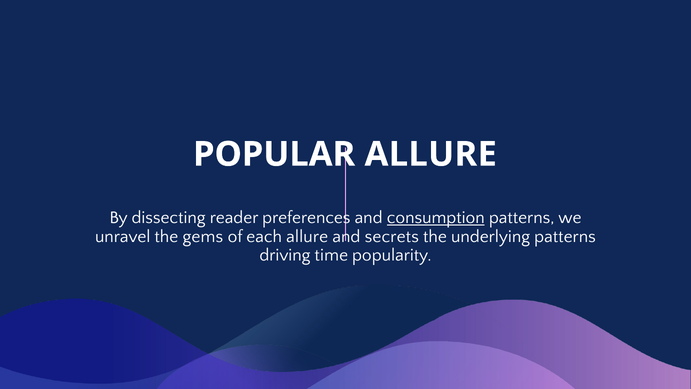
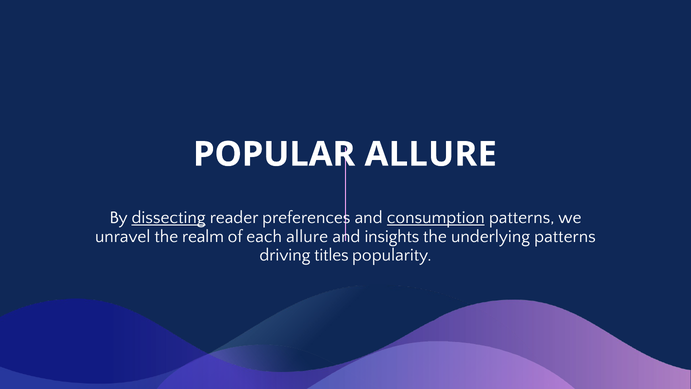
dissecting underline: none -> present
gems: gems -> realm
secrets: secrets -> insights
time: time -> titles
